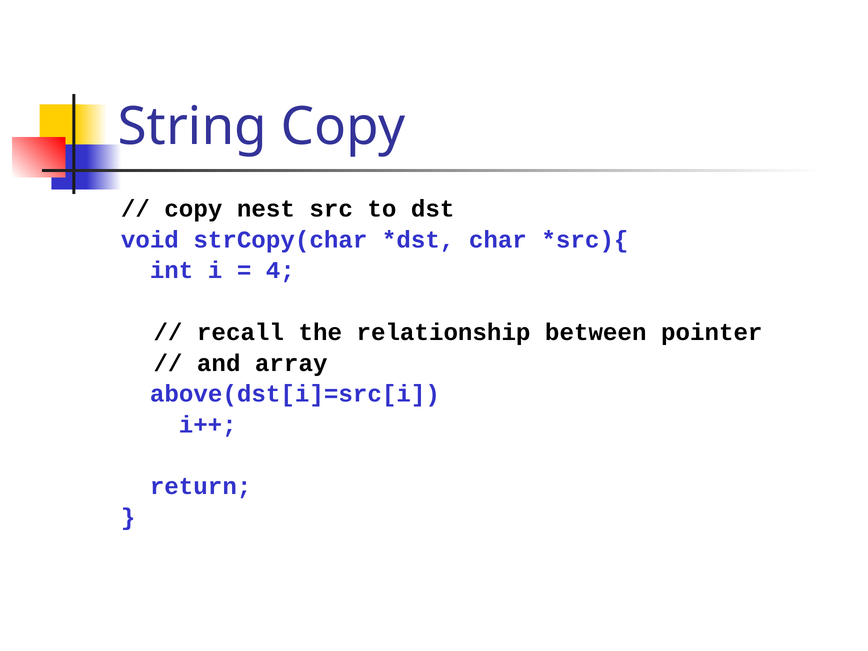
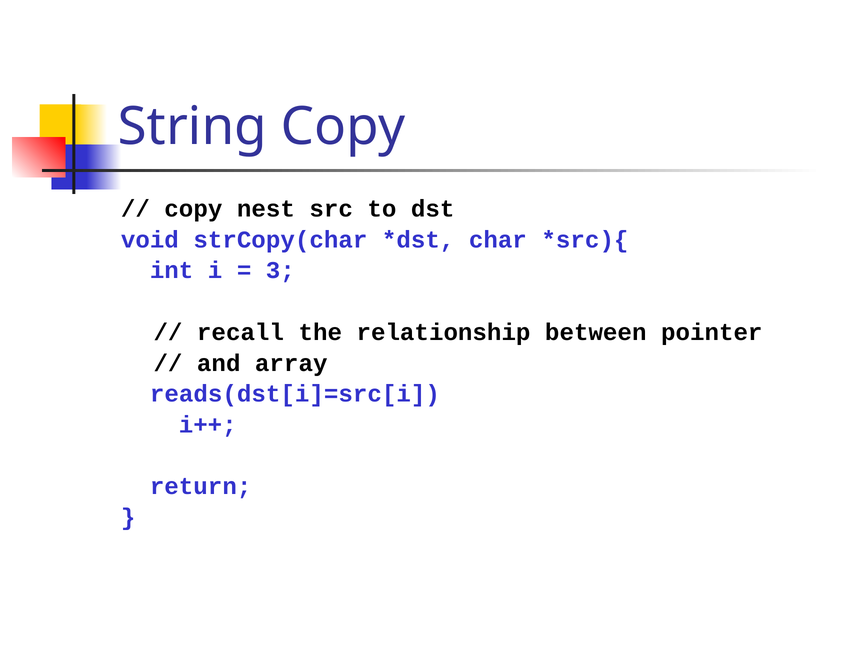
4: 4 -> 3
above(dst[i]=src[i: above(dst[i]=src[i -> reads(dst[i]=src[i
